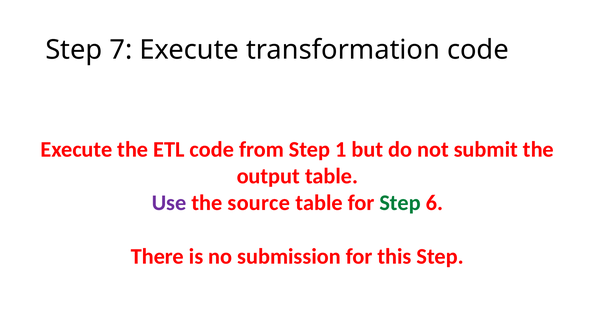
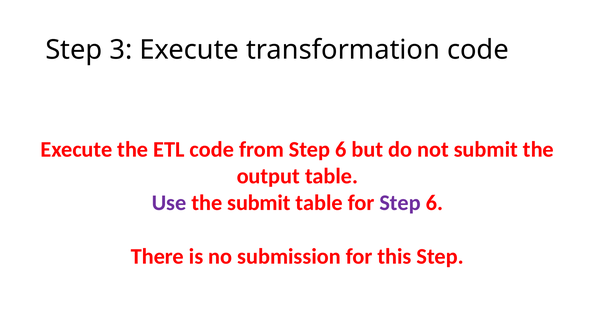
7: 7 -> 3
from Step 1: 1 -> 6
the source: source -> submit
Step at (400, 203) colour: green -> purple
